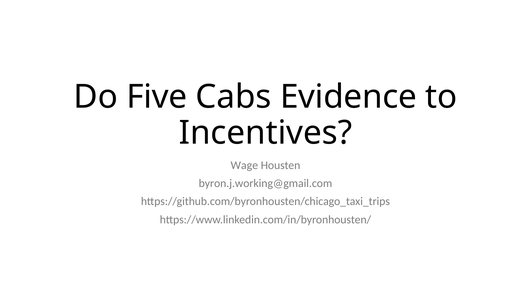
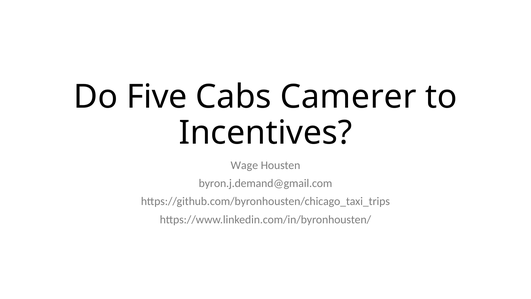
Evidence: Evidence -> Camerer
byron.j.working@gmail.com: byron.j.working@gmail.com -> byron.j.demand@gmail.com
